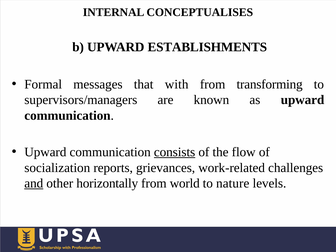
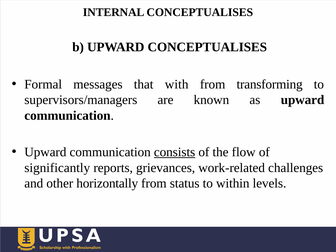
UPWARD ESTABLISHMENTS: ESTABLISHMENTS -> CONCEPTUALISES
socialization: socialization -> significantly
and underline: present -> none
world: world -> status
nature: nature -> within
